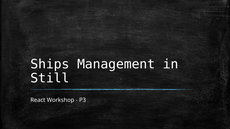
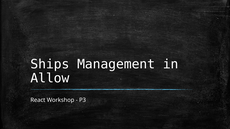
Still: Still -> Allow
